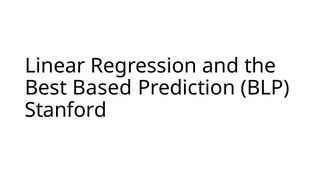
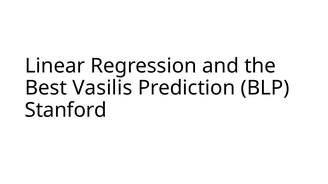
Based: Based -> Vasilis
